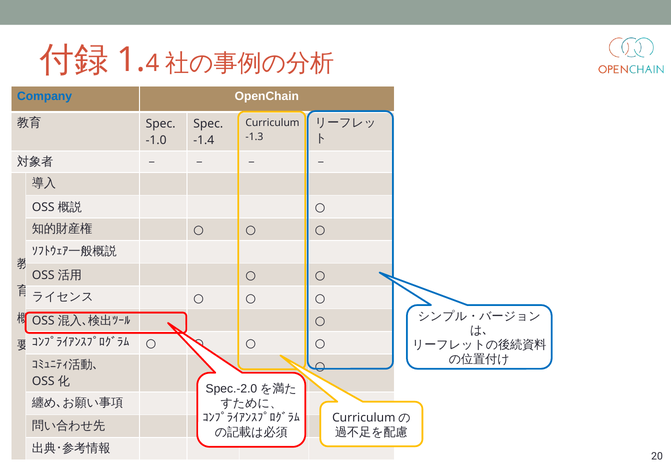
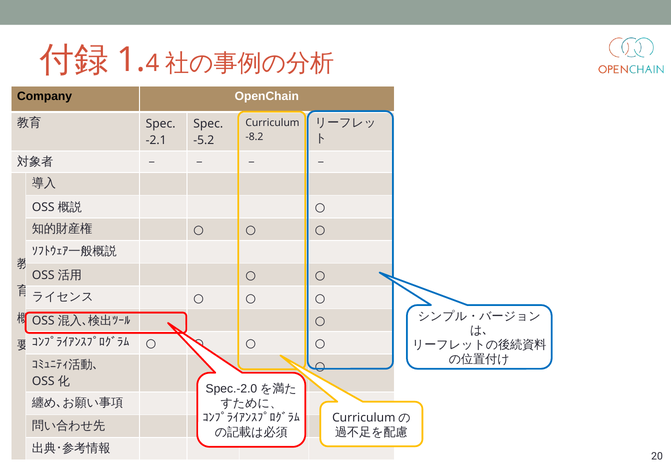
Company colour: blue -> black
-1.3: -1.3 -> -8.2
-1.0: -1.0 -> -2.1
-1.4: -1.4 -> -5.2
